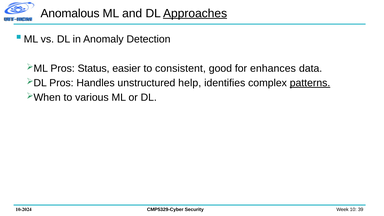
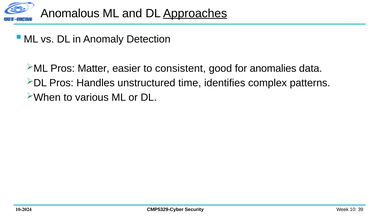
Status: Status -> Matter
enhances: enhances -> anomalies
help: help -> time
patterns underline: present -> none
